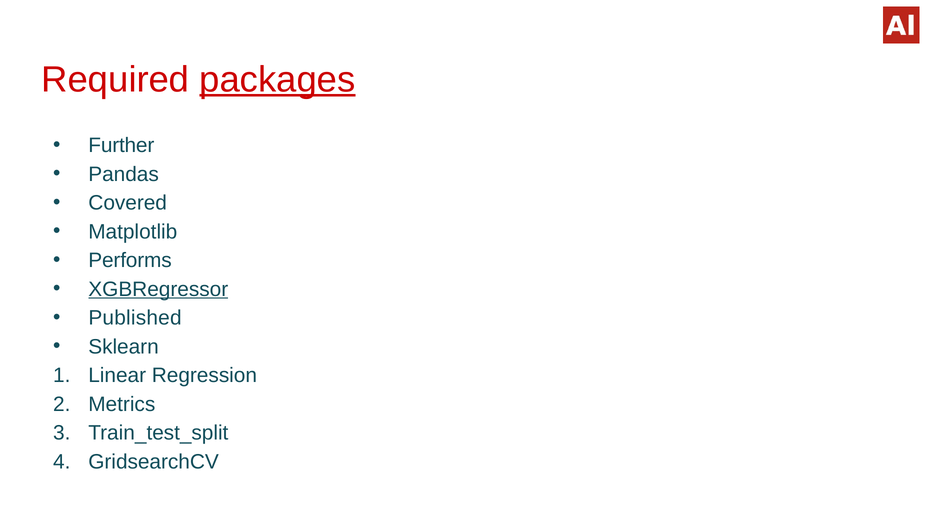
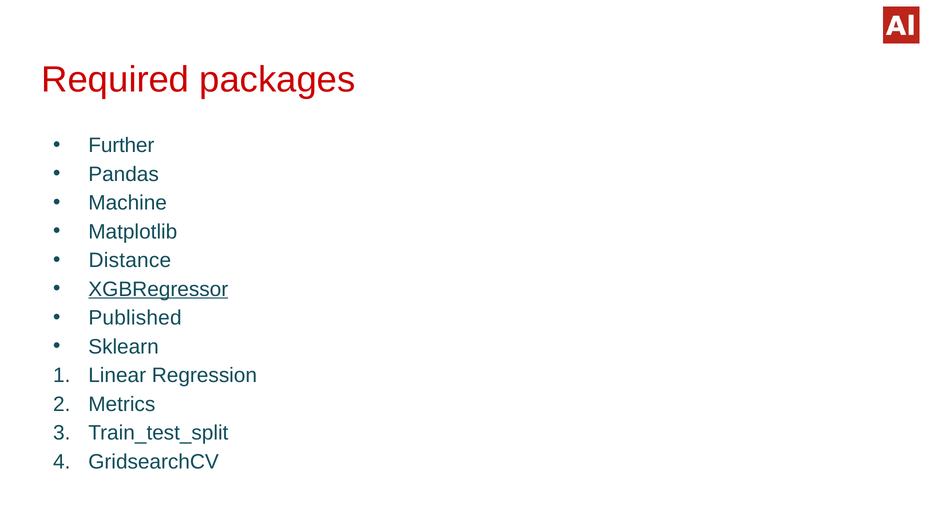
packages underline: present -> none
Covered: Covered -> Machine
Performs: Performs -> Distance
